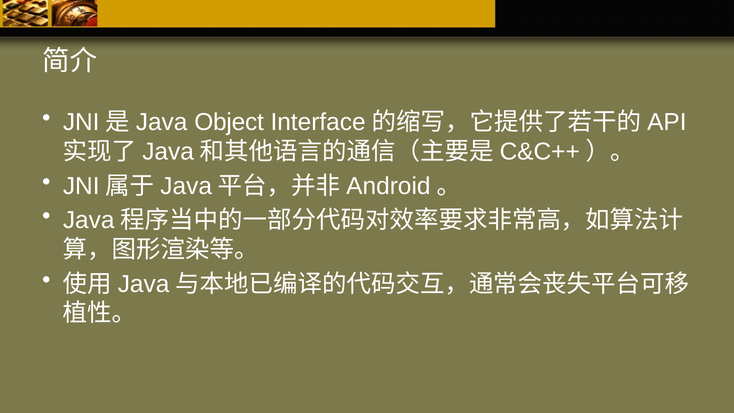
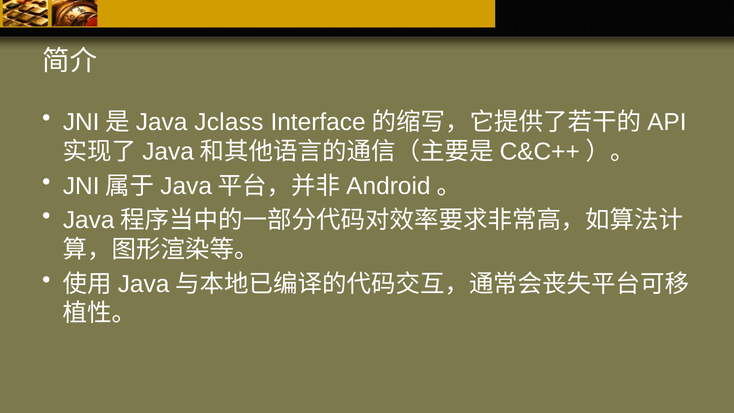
Object: Object -> Jclass
